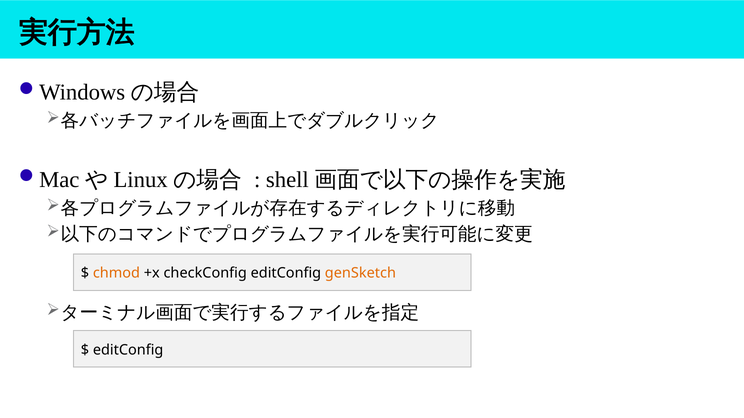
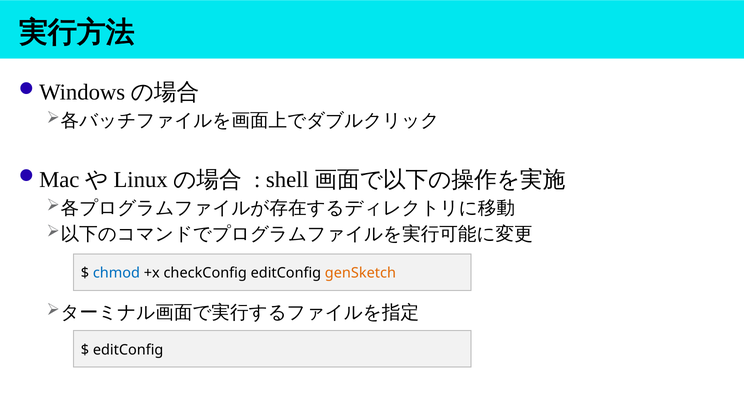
chmod colour: orange -> blue
